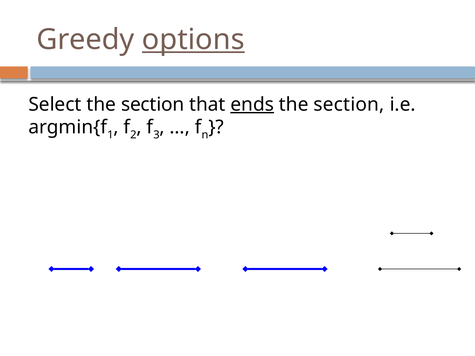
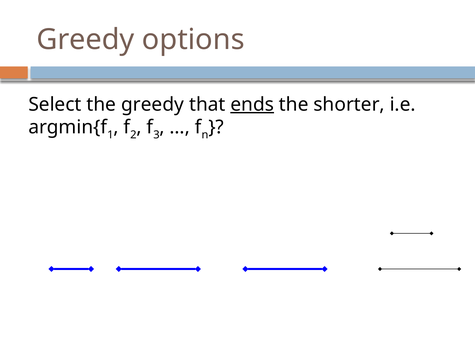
options underline: present -> none
Select the section: section -> greedy
section at (349, 104): section -> shorter
